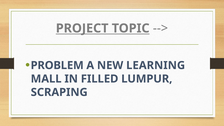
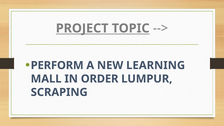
PROBLEM: PROBLEM -> PERFORM
FILLED: FILLED -> ORDER
